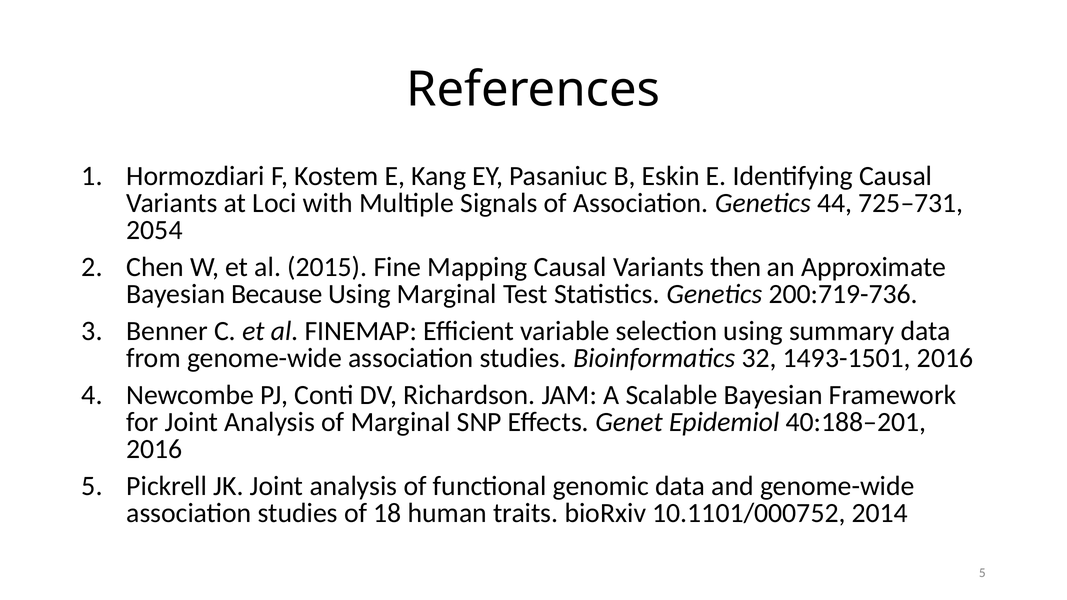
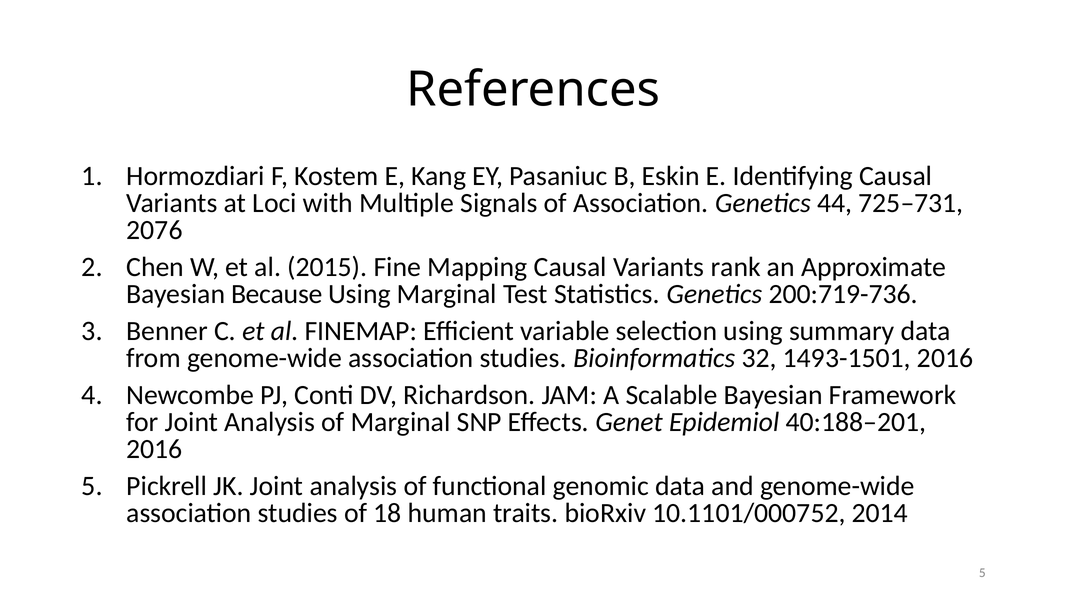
2054: 2054 -> 2076
then: then -> rank
